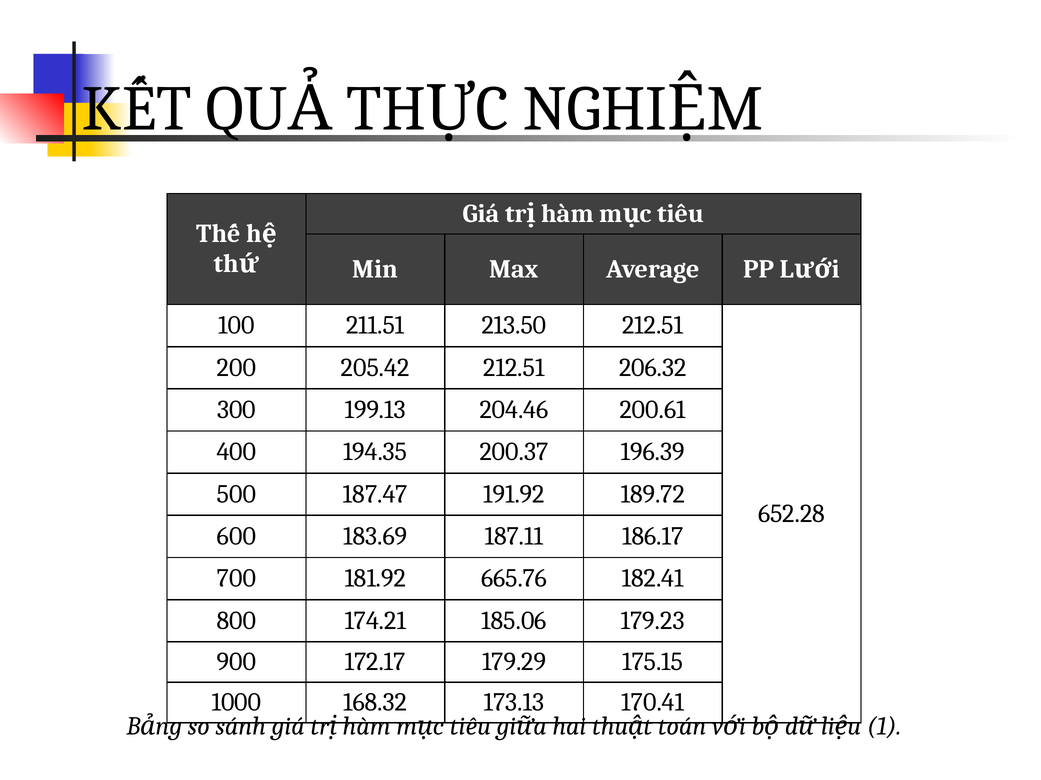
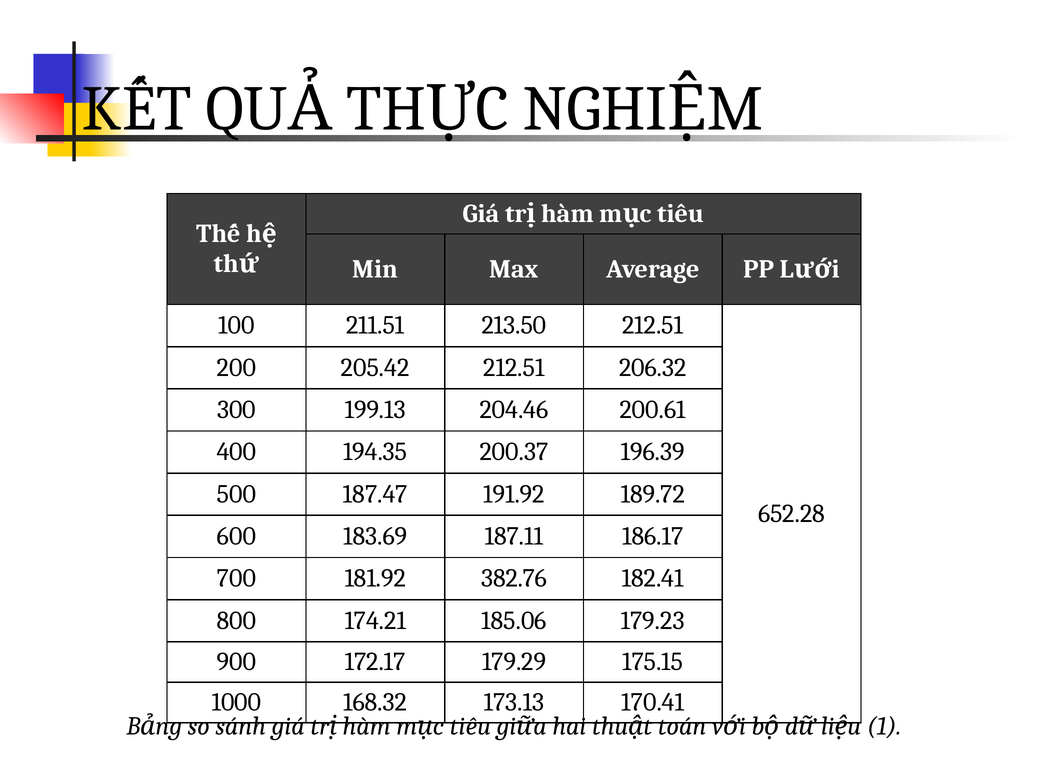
665.76: 665.76 -> 382.76
